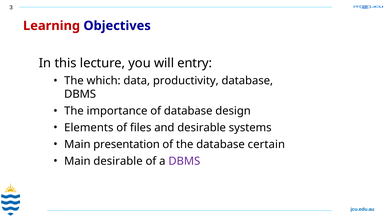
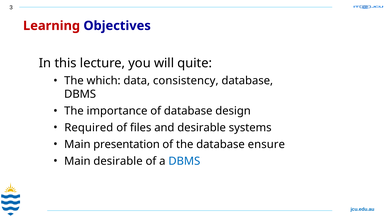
entry: entry -> quite
productivity: productivity -> consistency
Elements: Elements -> Required
certain: certain -> ensure
DBMS at (184, 161) colour: purple -> blue
